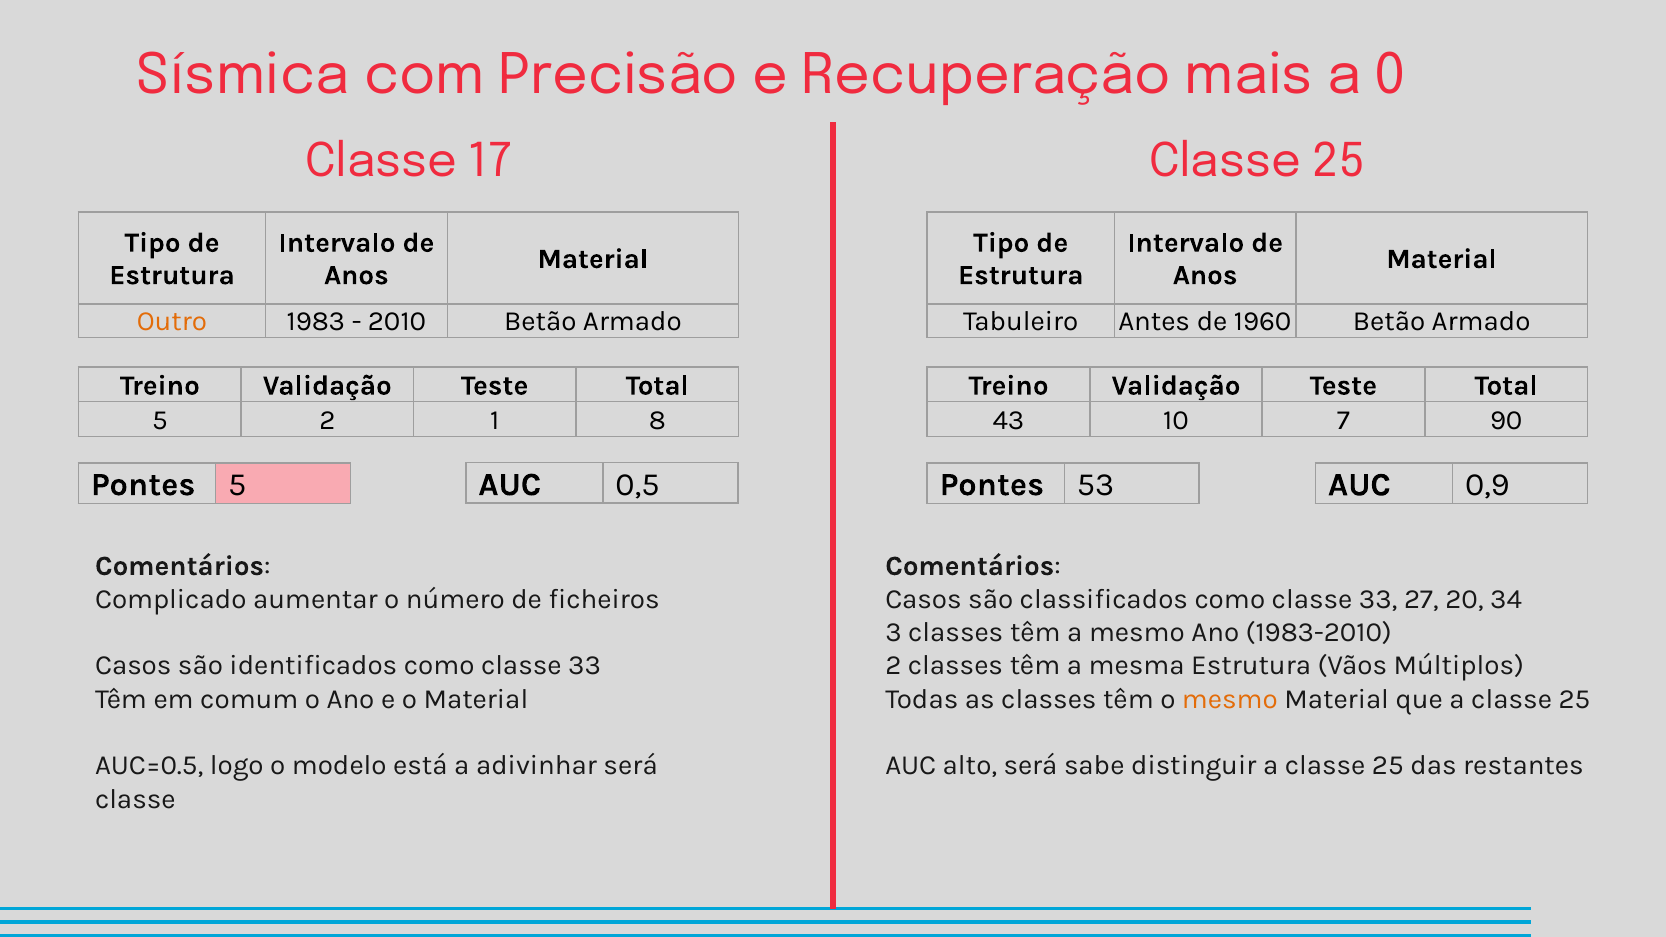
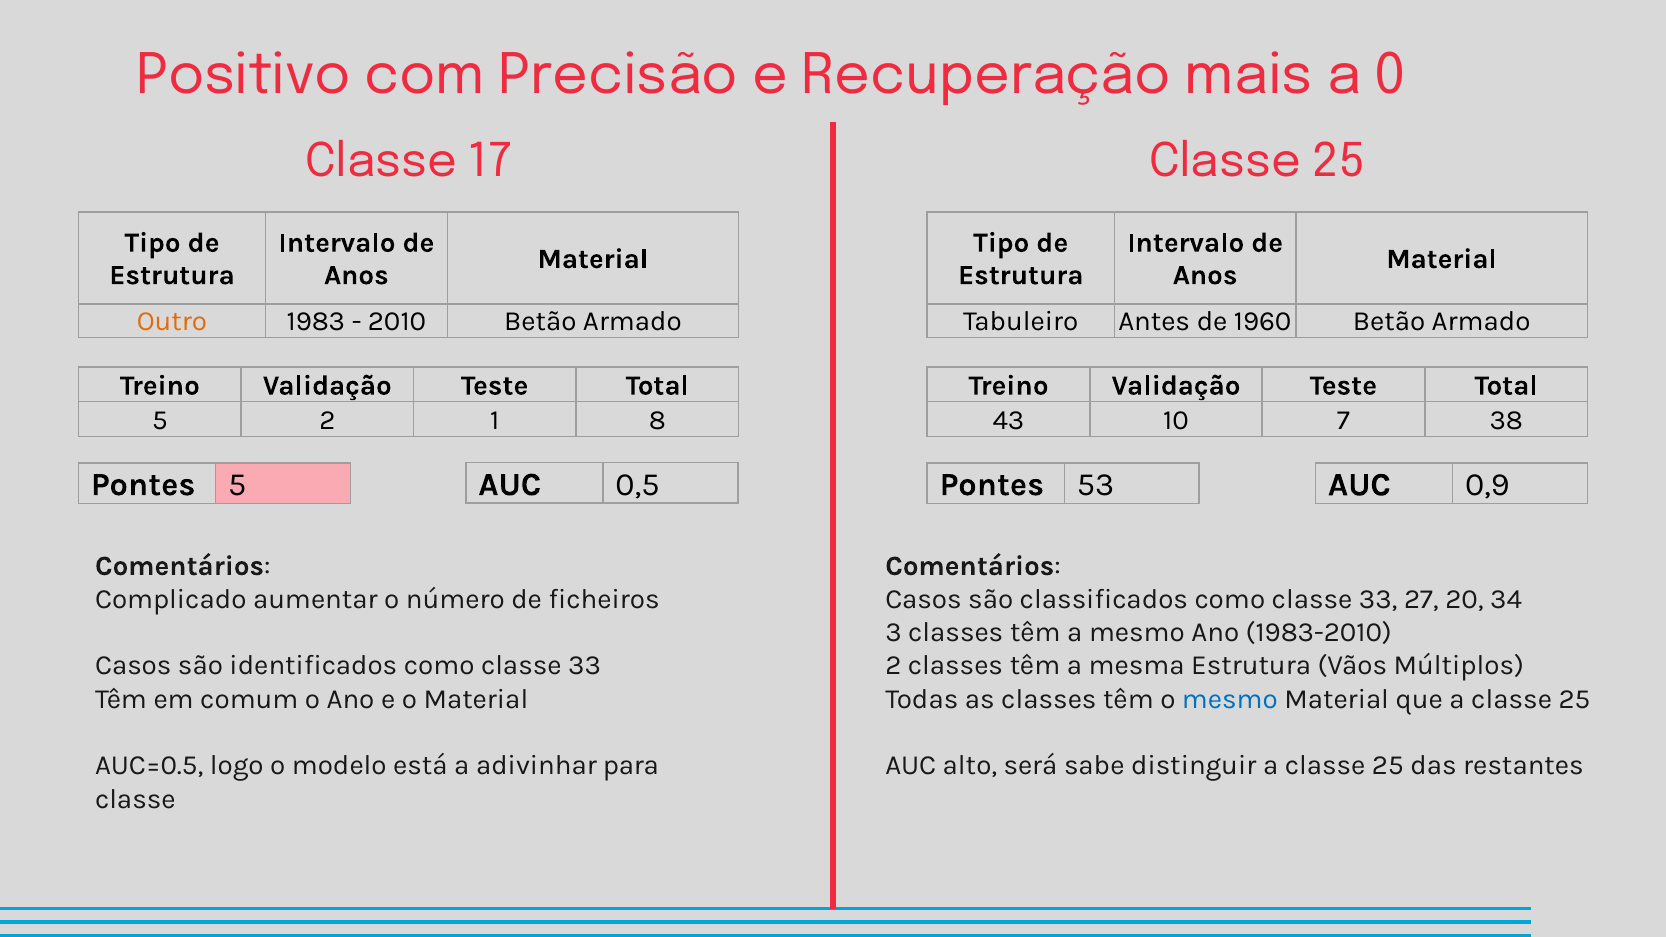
Sísmica: Sísmica -> Positivo
90: 90 -> 38
mesmo at (1230, 699) colour: orange -> blue
adivinhar será: será -> para
